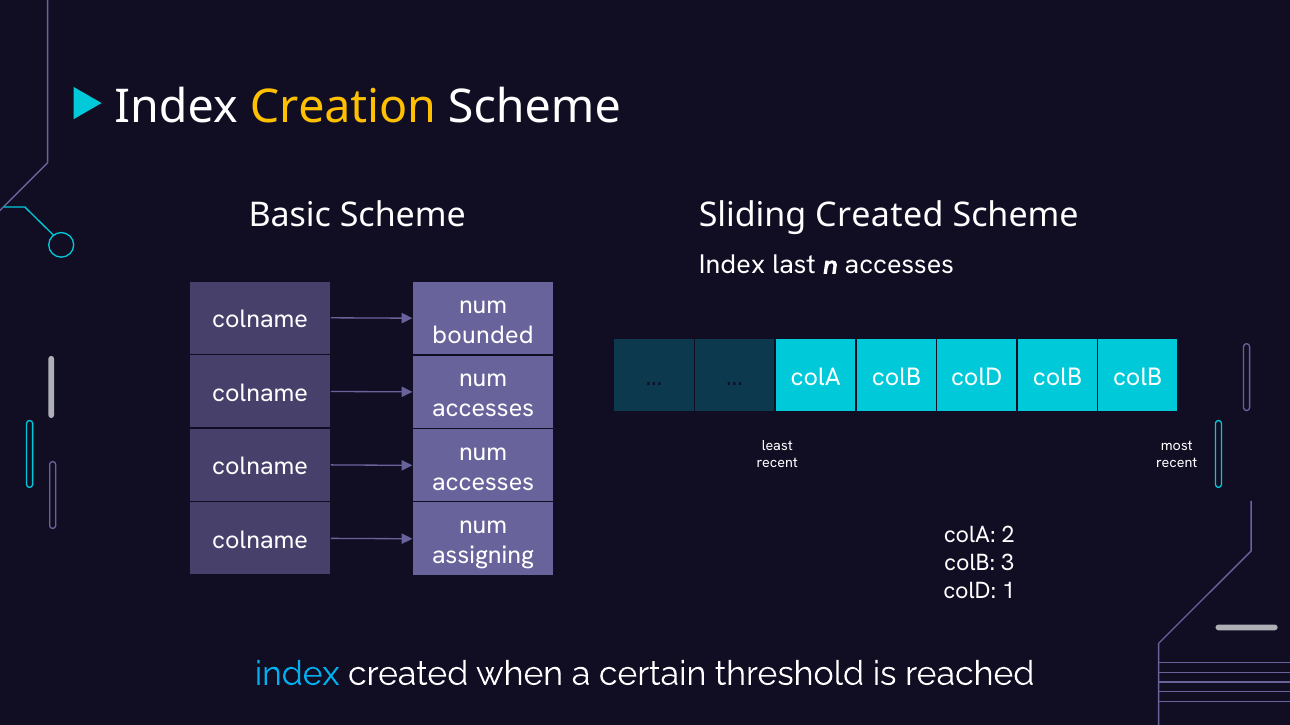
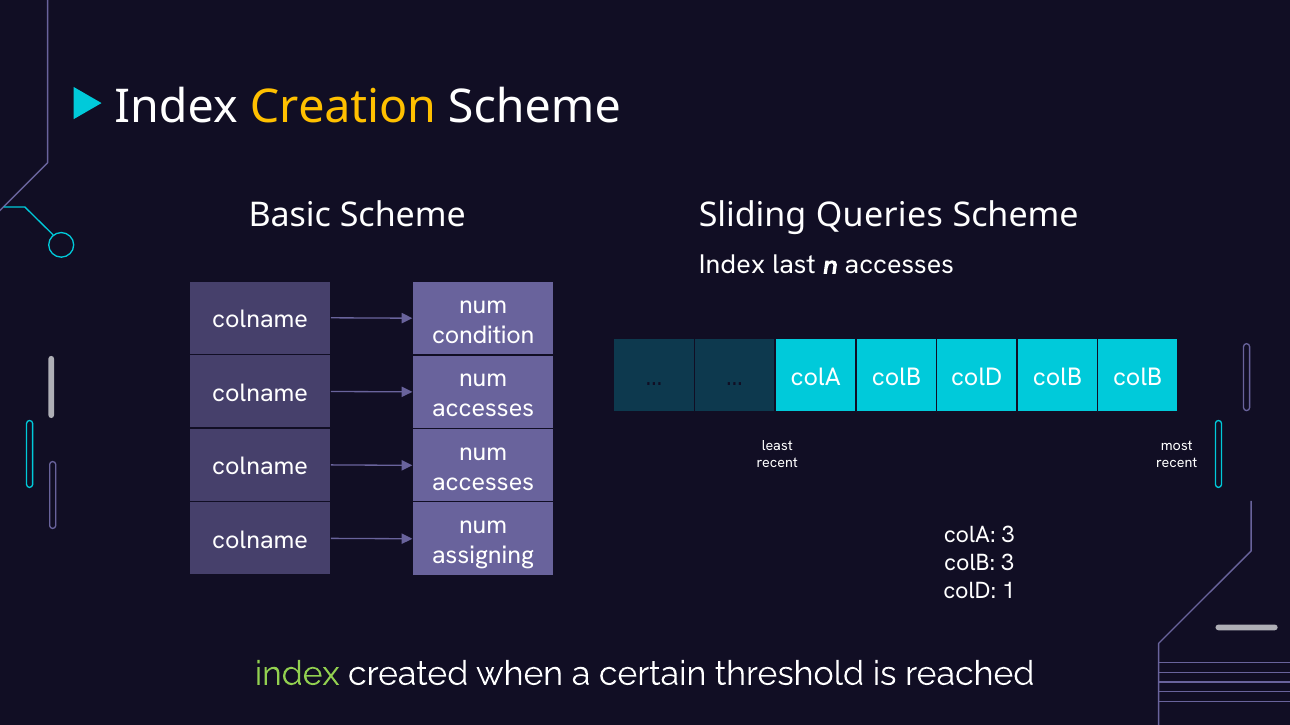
Sliding Created: Created -> Queries
bounded: bounded -> condition
colA 2: 2 -> 3
index at (297, 674) colour: light blue -> light green
